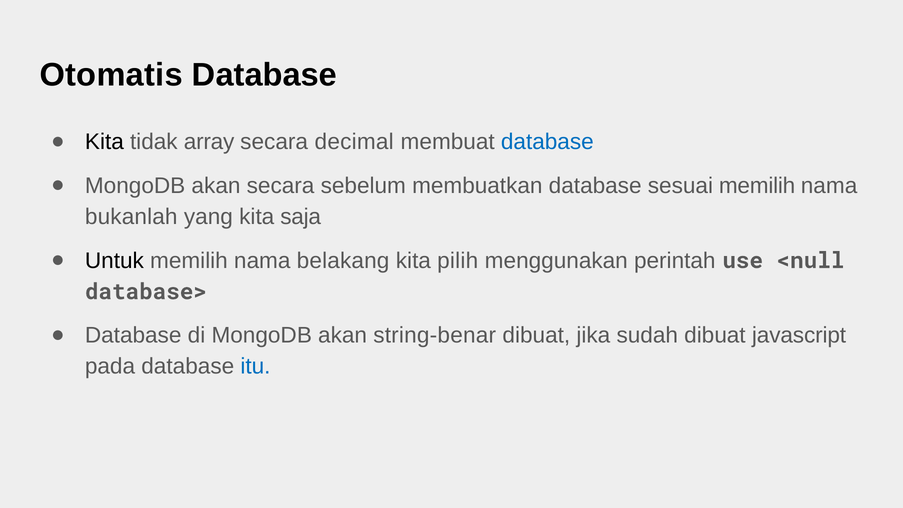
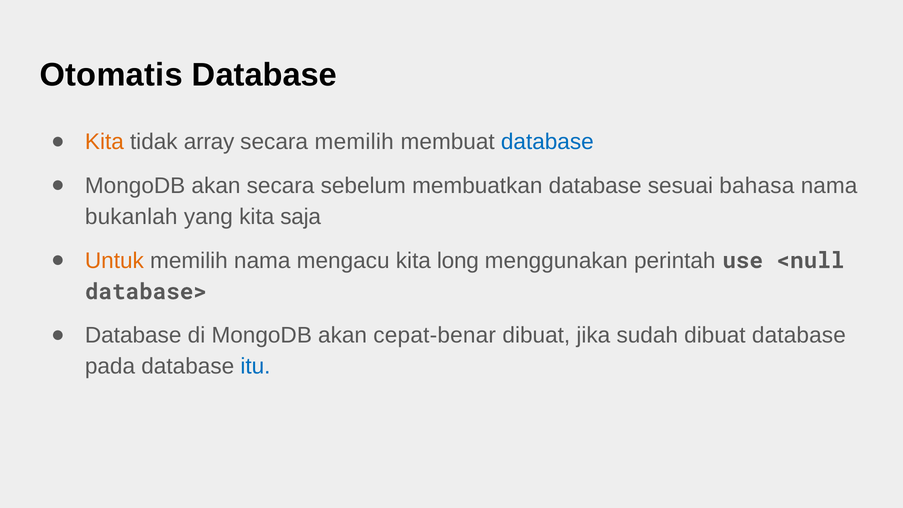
Kita at (104, 142) colour: black -> orange
secara decimal: decimal -> memilih
sesuai memilih: memilih -> bahasa
Untuk colour: black -> orange
belakang: belakang -> mengacu
pilih: pilih -> long
string-benar: string-benar -> cepat-benar
dibuat javascript: javascript -> database
